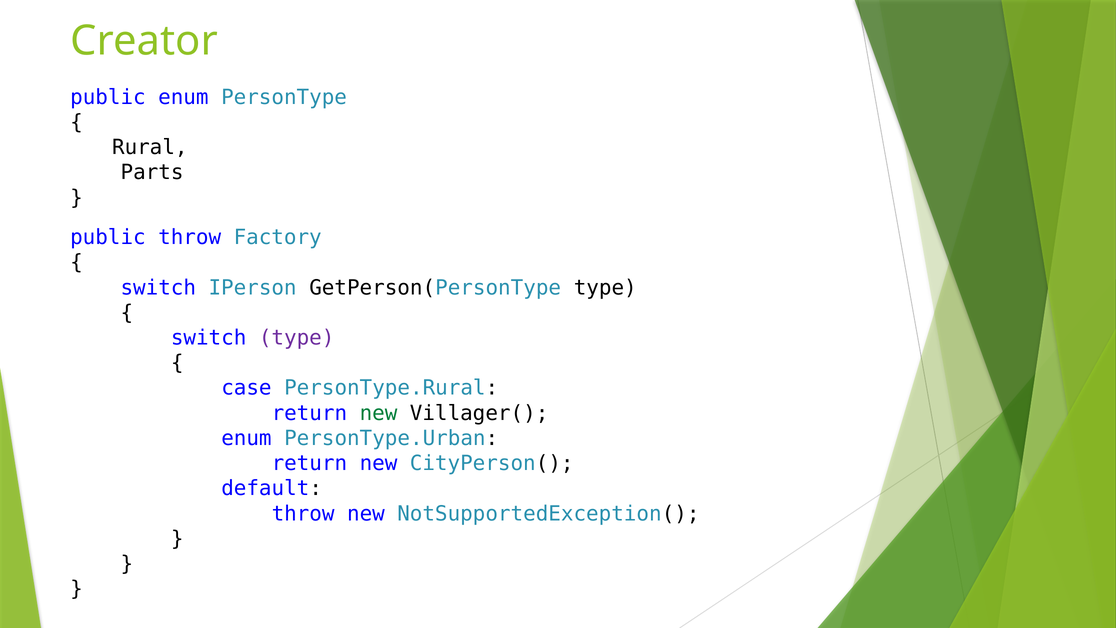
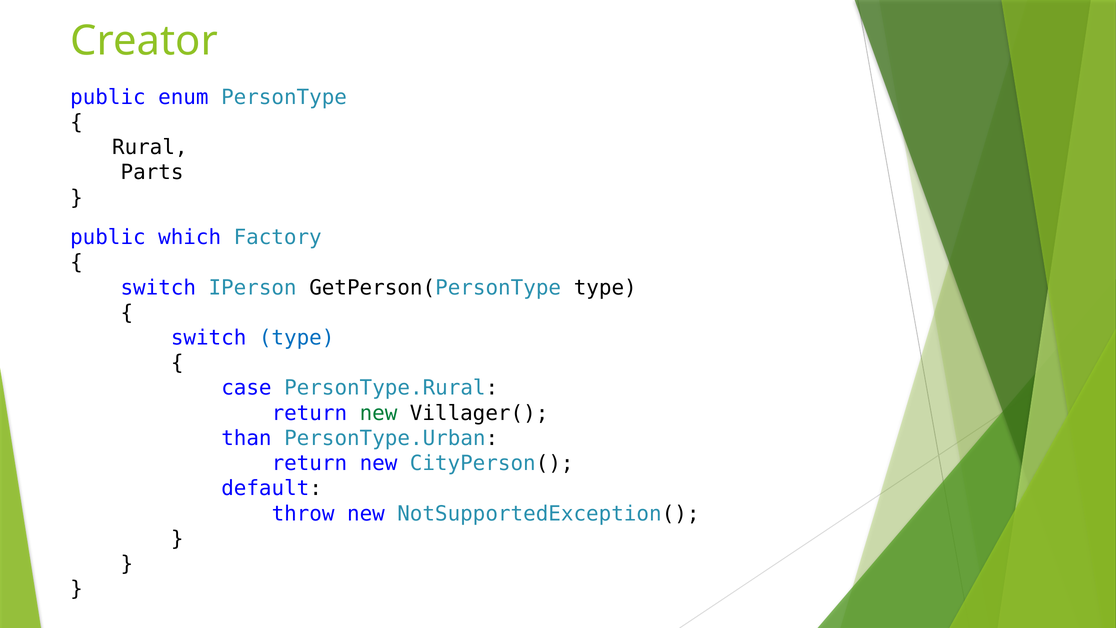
public throw: throw -> which
type at (297, 338) colour: purple -> blue
enum at (246, 438): enum -> than
